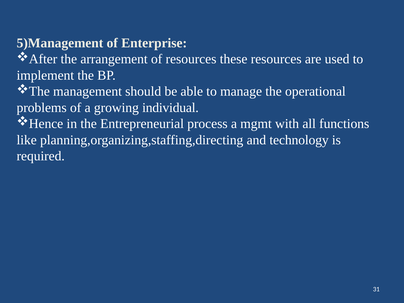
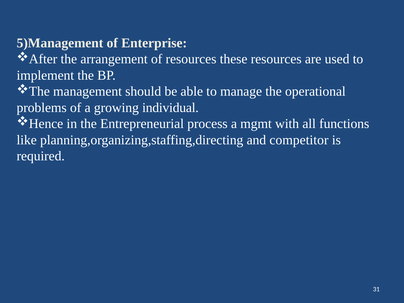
technology: technology -> competitor
